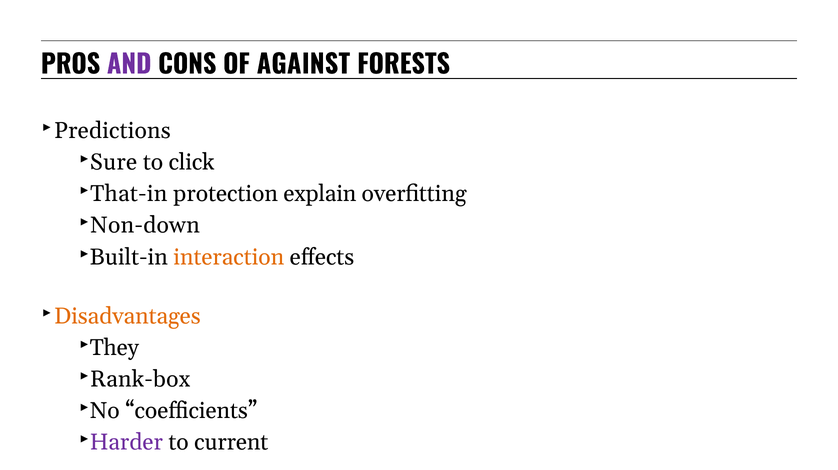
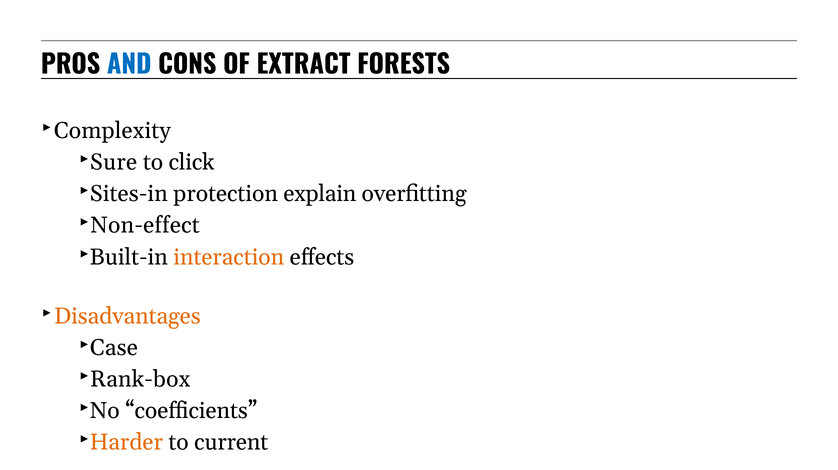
AND colour: purple -> blue
AGAINST: AGAINST -> EXTRACT
Predictions: Predictions -> Complexity
That-in: That-in -> Sites-in
Non-down: Non-down -> Non-effect
They: They -> Case
Harder colour: purple -> orange
